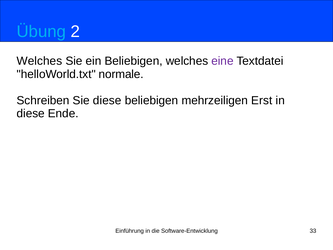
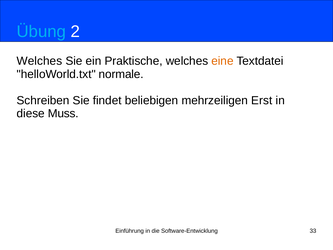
ein Beliebigen: Beliebigen -> Praktische
eine colour: purple -> orange
Sie diese: diese -> findet
Ende: Ende -> Muss
